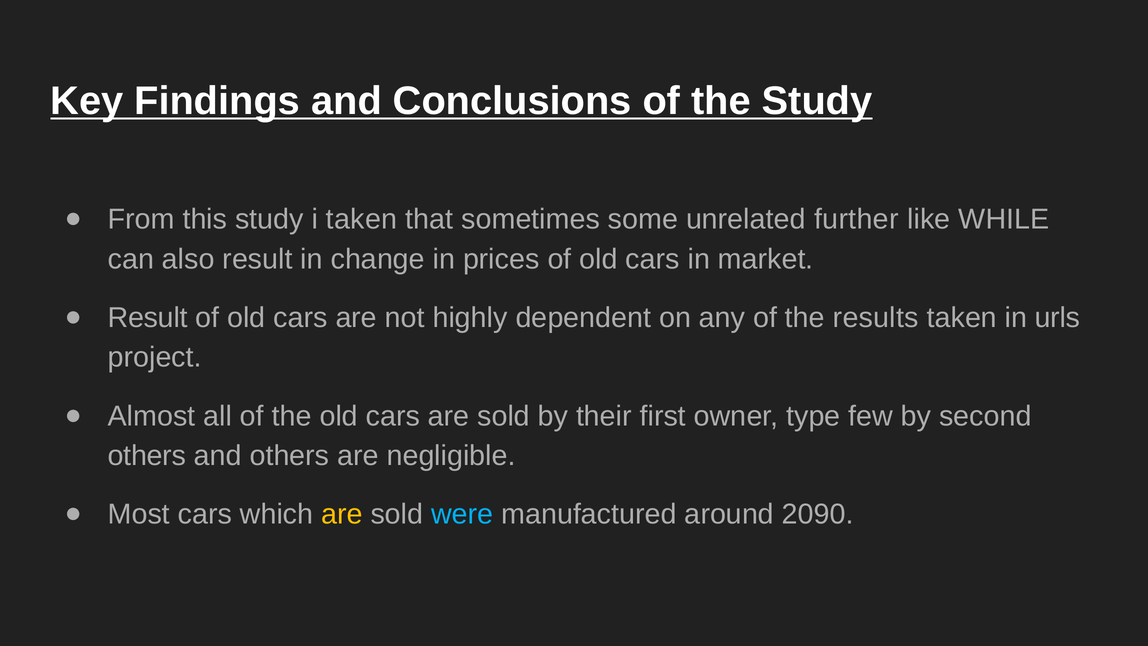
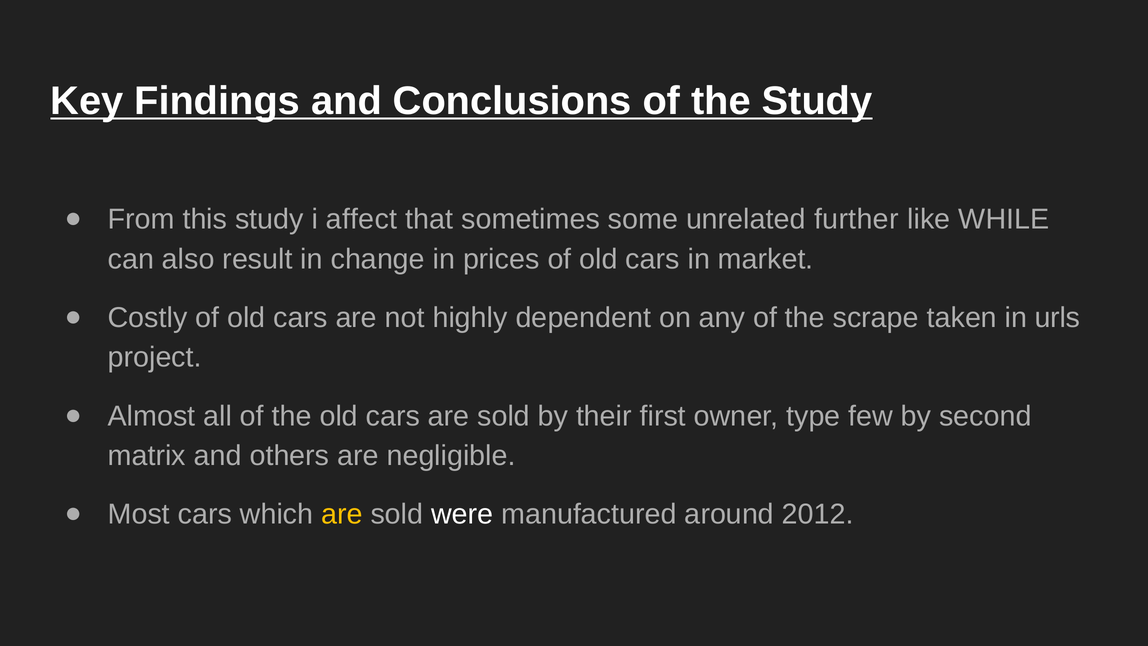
i taken: taken -> affect
Result at (148, 318): Result -> Costly
results: results -> scrape
others at (147, 456): others -> matrix
were colour: light blue -> white
2090: 2090 -> 2012
